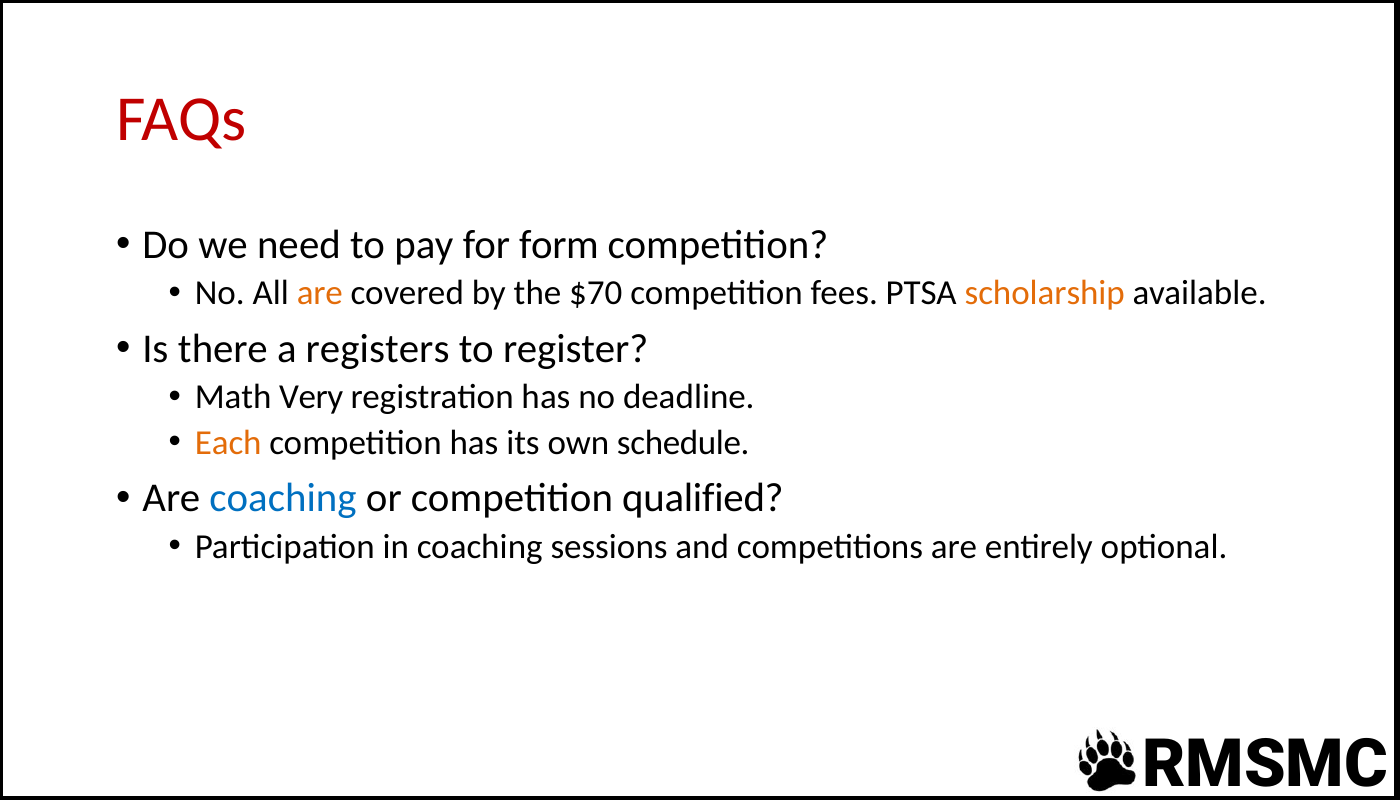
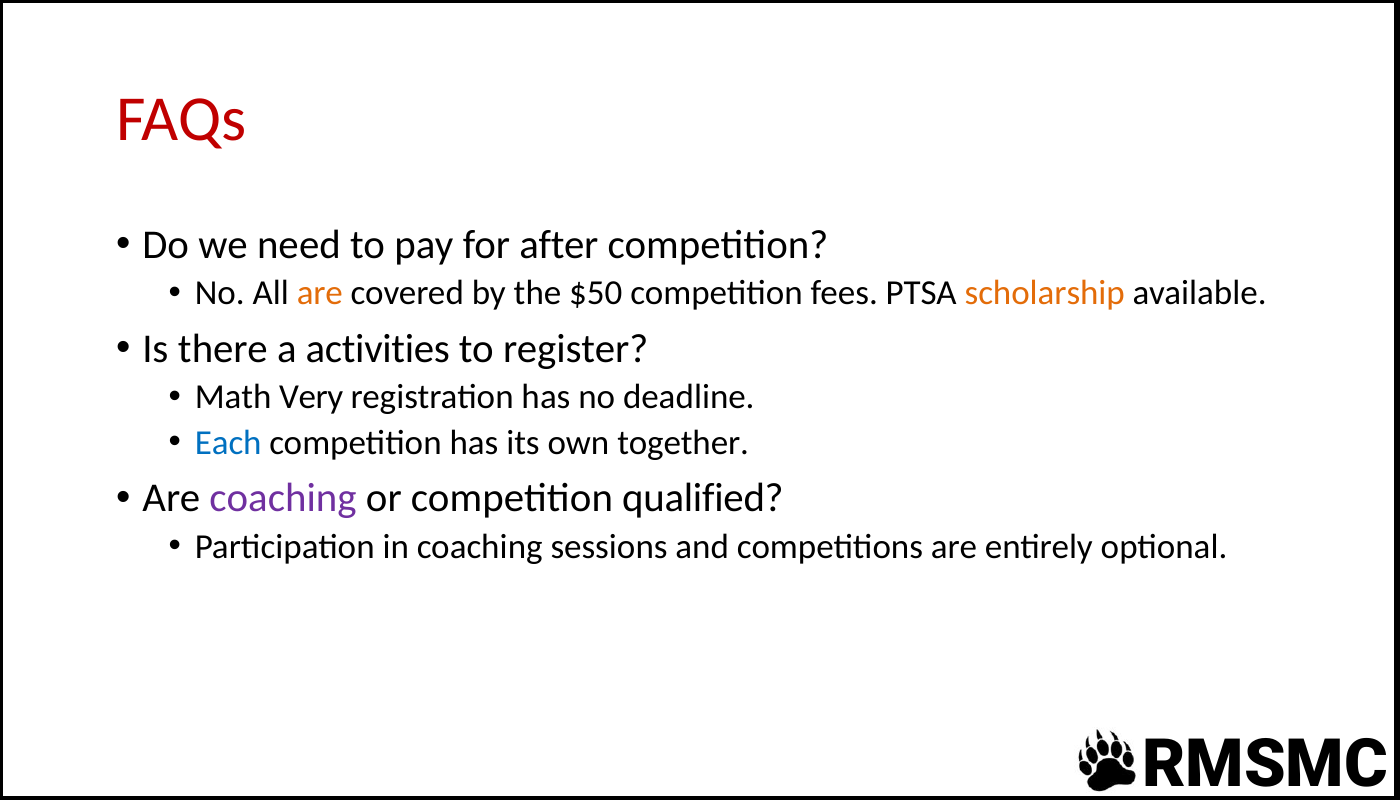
form: form -> after
$70: $70 -> $50
registers: registers -> activities
Each colour: orange -> blue
schedule: schedule -> together
coaching at (283, 498) colour: blue -> purple
